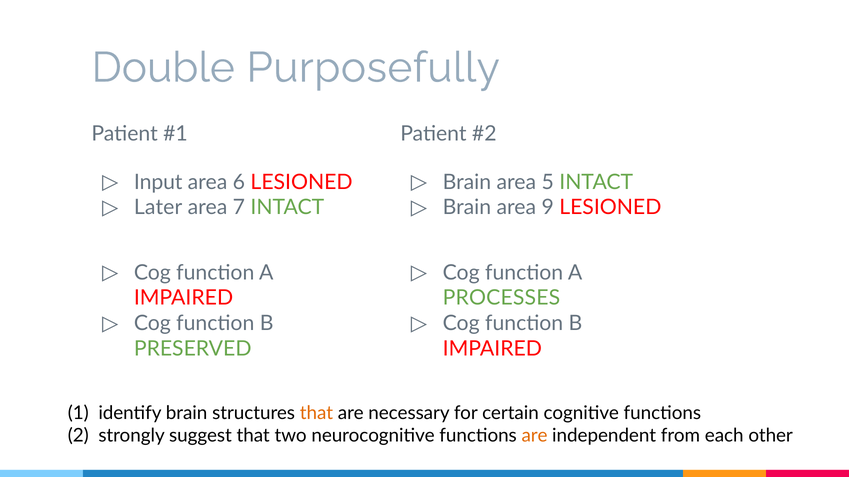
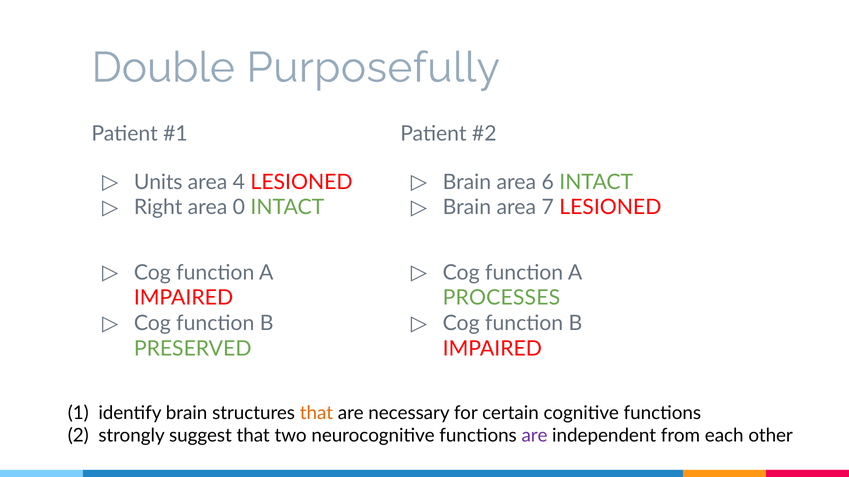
Input: Input -> Units
6: 6 -> 4
5: 5 -> 6
Later: Later -> Right
7: 7 -> 0
9: 9 -> 7
are at (535, 436) colour: orange -> purple
